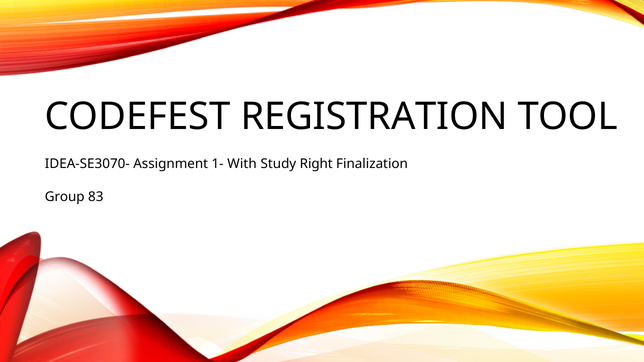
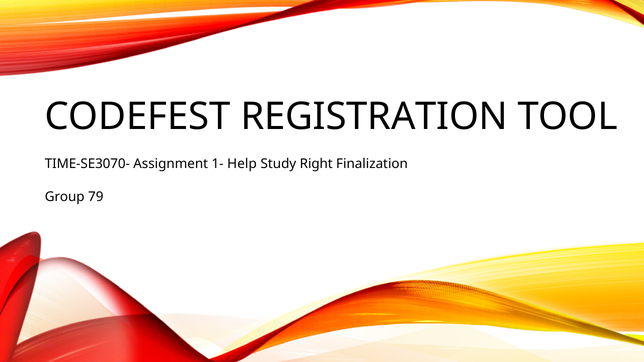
IDEA-SE3070-: IDEA-SE3070- -> TIME-SE3070-
With: With -> Help
83: 83 -> 79
